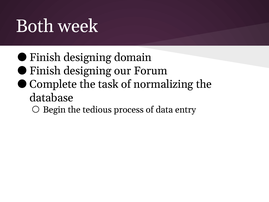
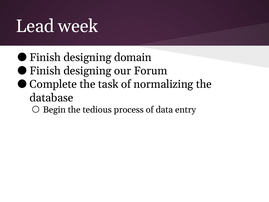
Both: Both -> Lead
